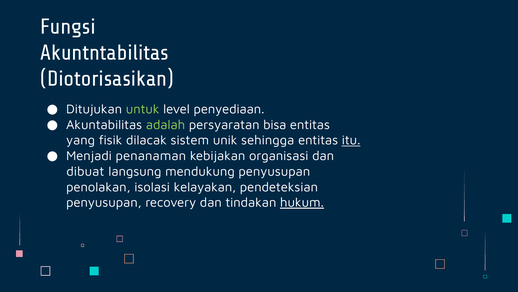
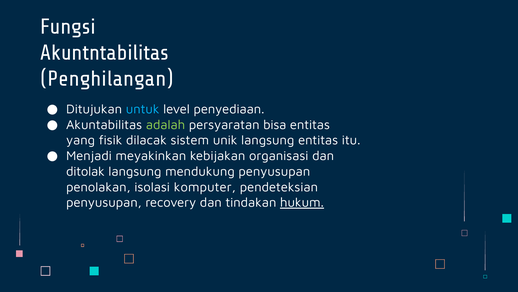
Diotorisasikan: Diotorisasikan -> Penghilangan
untuk colour: light green -> light blue
unik sehingga: sehingga -> langsung
itu underline: present -> none
penanaman: penanaman -> meyakinkan
dibuat: dibuat -> ditolak
kelayakan: kelayakan -> komputer
